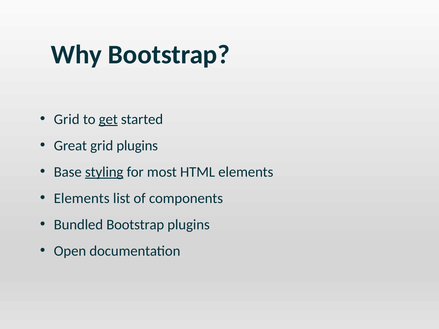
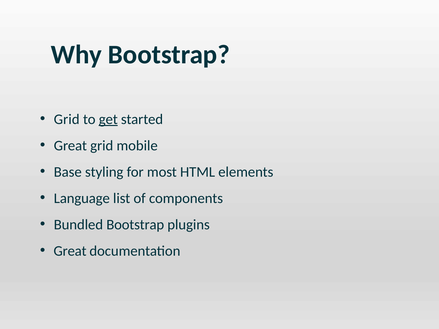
grid plugins: plugins -> mobile
styling underline: present -> none
Elements at (82, 198): Elements -> Language
Open at (70, 251): Open -> Great
